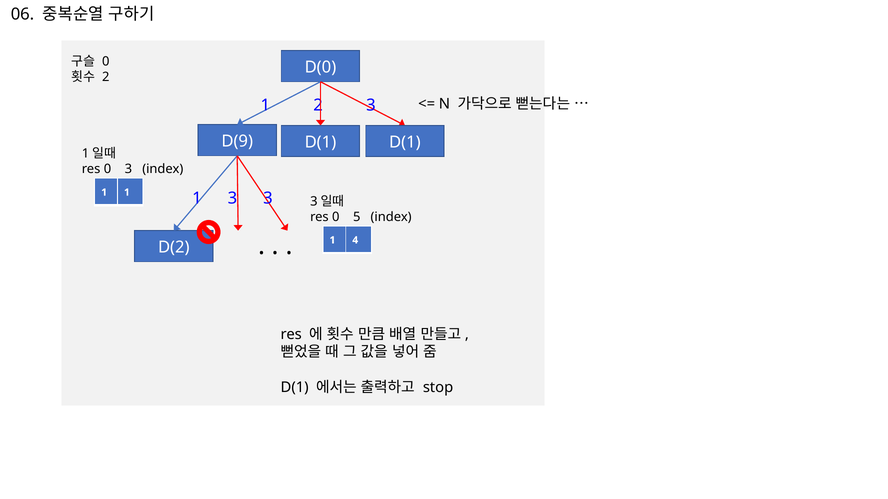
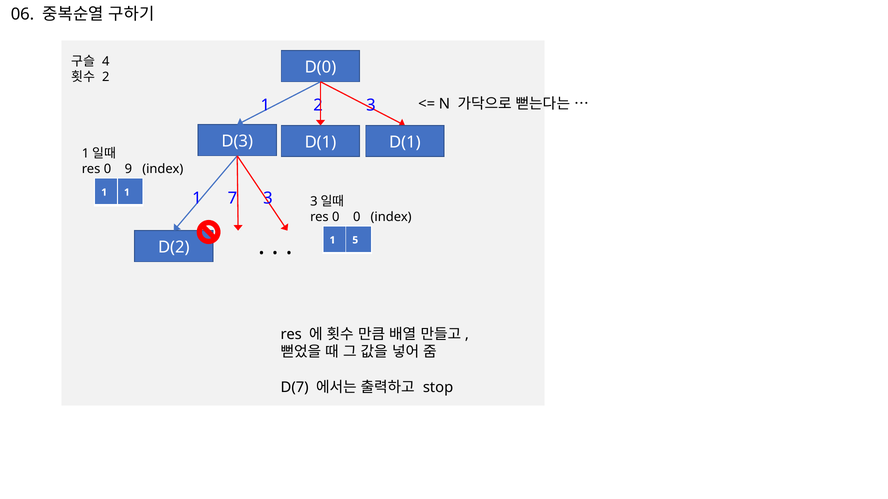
0 at (106, 61): 0 -> 4
D(9: D(9 -> D(3
0 3: 3 -> 9
1 3: 3 -> 7
0 5: 5 -> 0
4: 4 -> 5
D(1 at (295, 388): D(1 -> D(7
